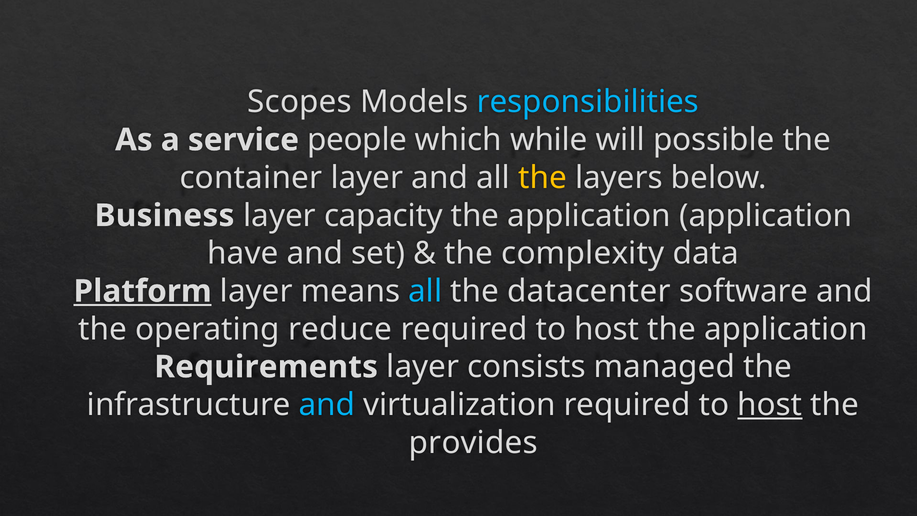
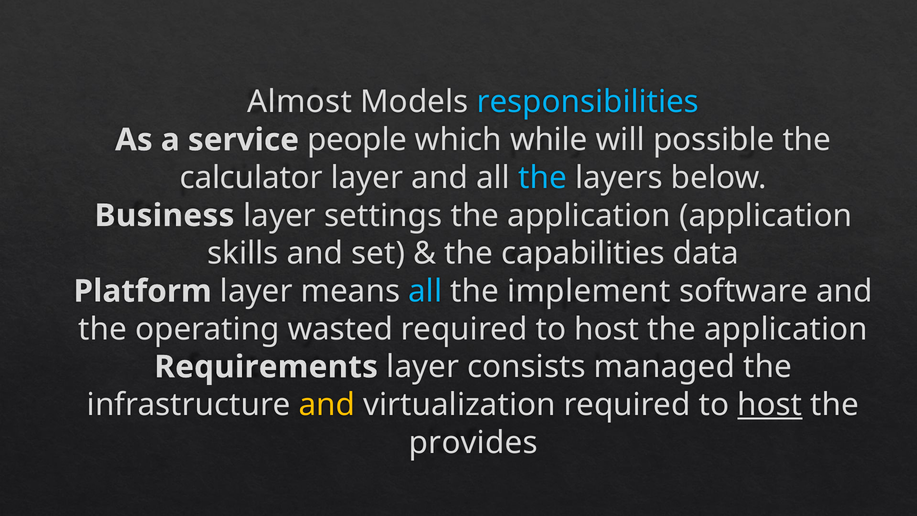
Scopes: Scopes -> Almost
container: container -> calculator
the at (543, 178) colour: yellow -> light blue
capacity: capacity -> settings
have: have -> skills
complexity: complexity -> capabilities
Platform underline: present -> none
datacenter: datacenter -> implement
reduce: reduce -> wasted
and at (327, 405) colour: light blue -> yellow
